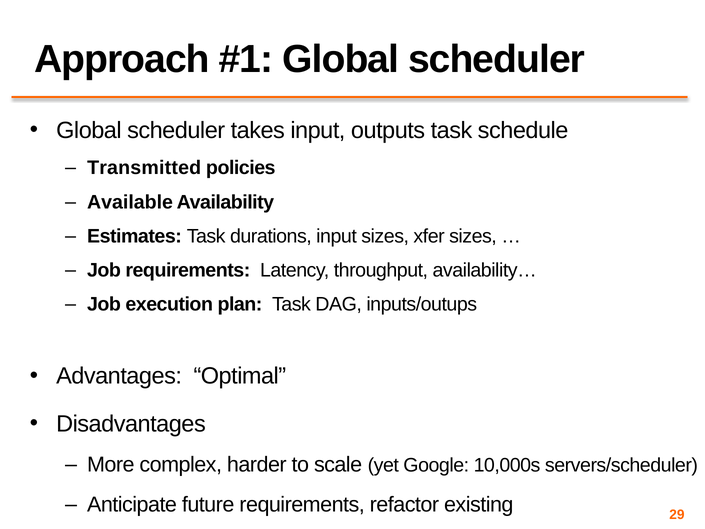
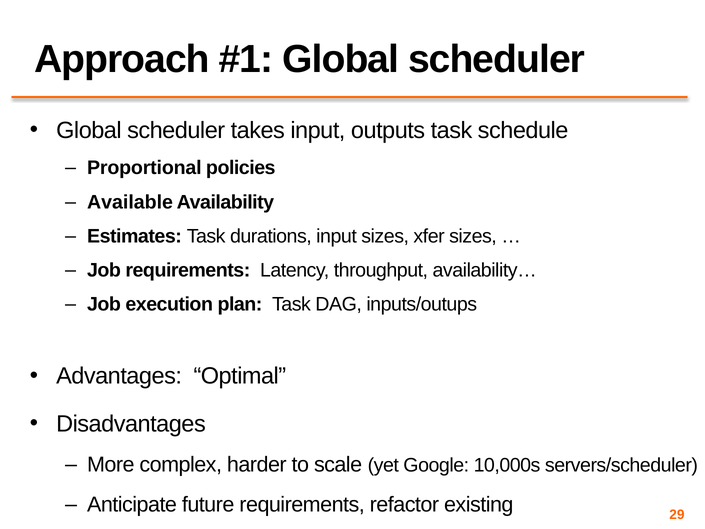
Transmitted: Transmitted -> Proportional
